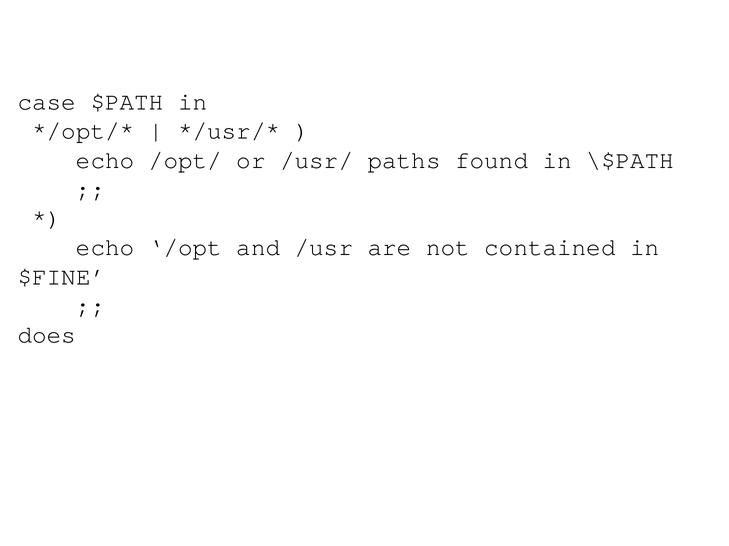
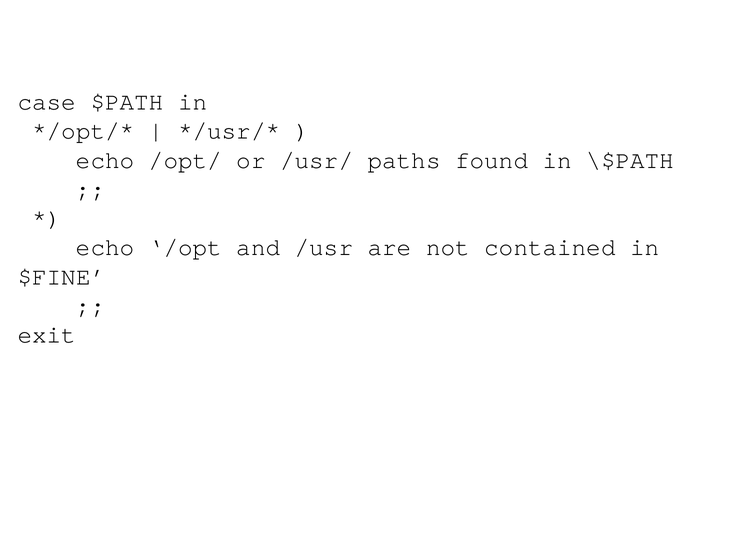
does: does -> exit
